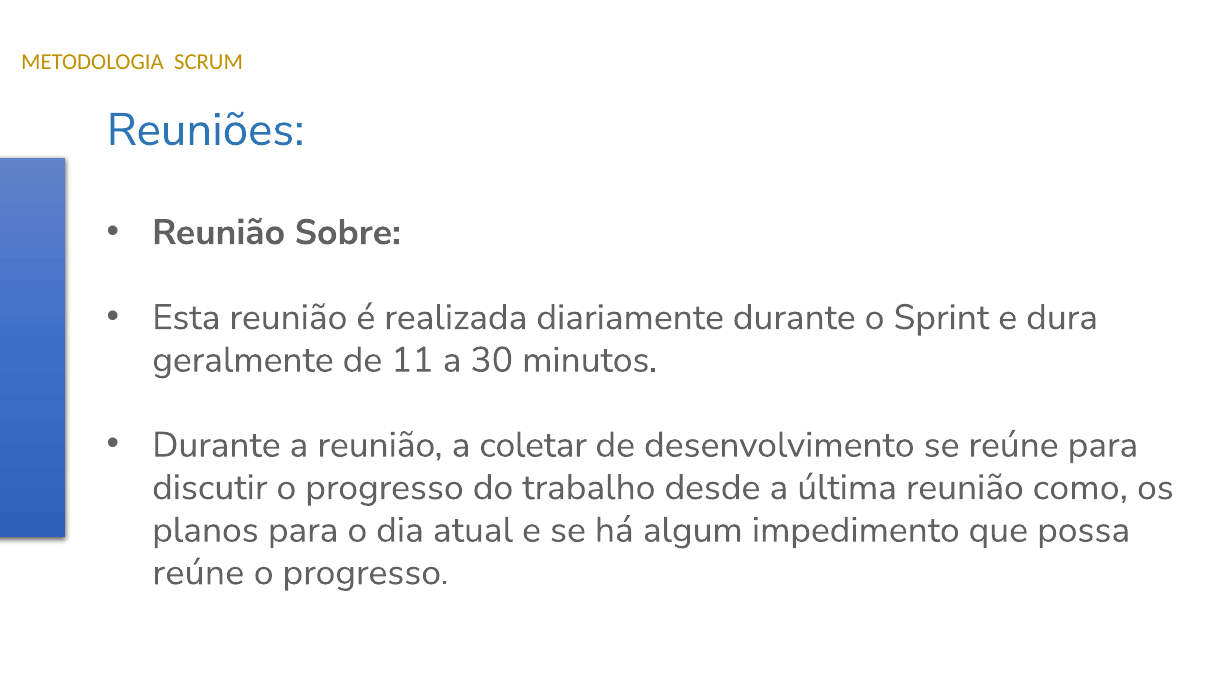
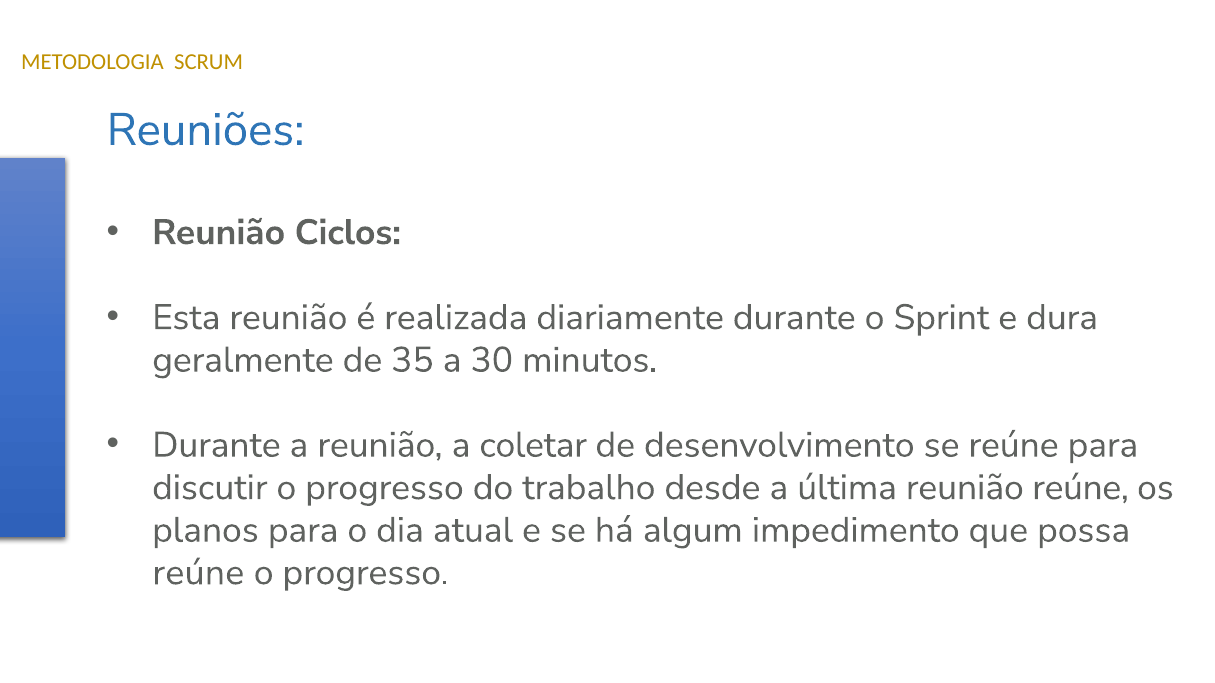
Sobre: Sobre -> Ciclos
11: 11 -> 35
reunião como: como -> reúne
